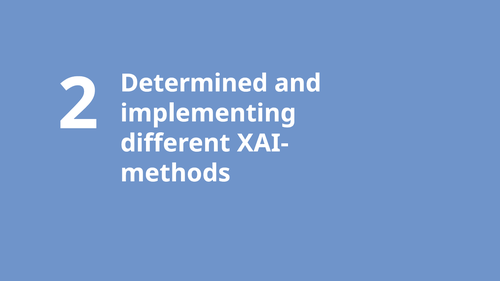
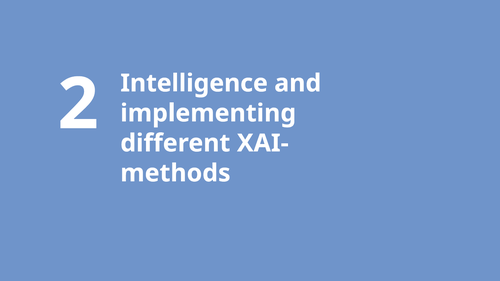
Determined: Determined -> Intelligence
